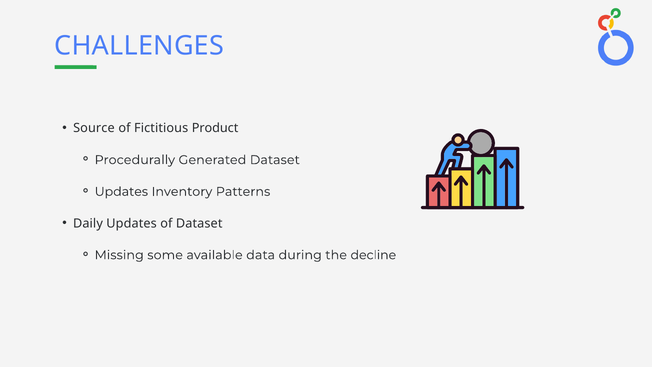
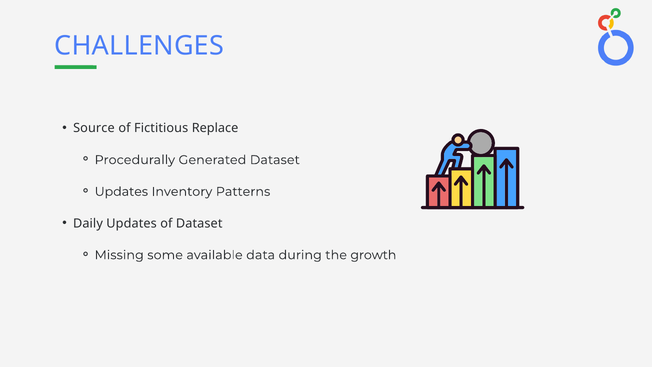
Product: Product -> Replace
decline: decline -> growth
